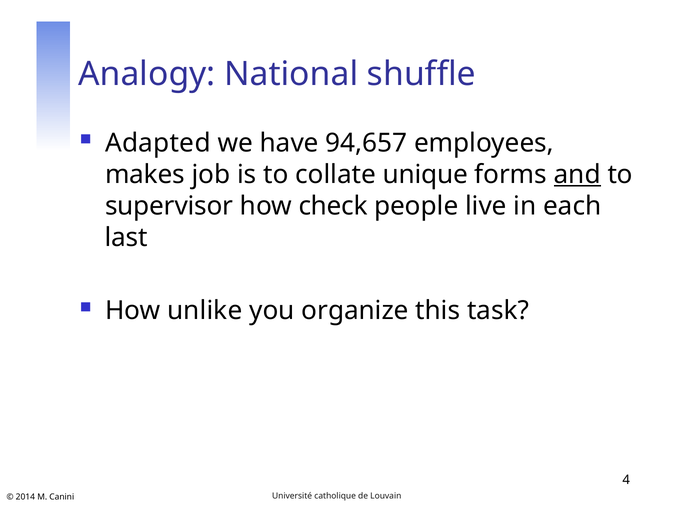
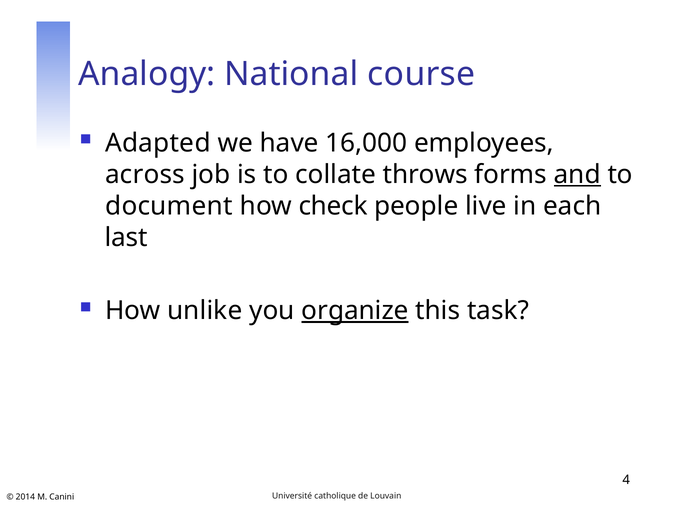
shuffle: shuffle -> course
94,657: 94,657 -> 16,000
makes: makes -> across
unique: unique -> throws
supervisor: supervisor -> document
organize underline: none -> present
